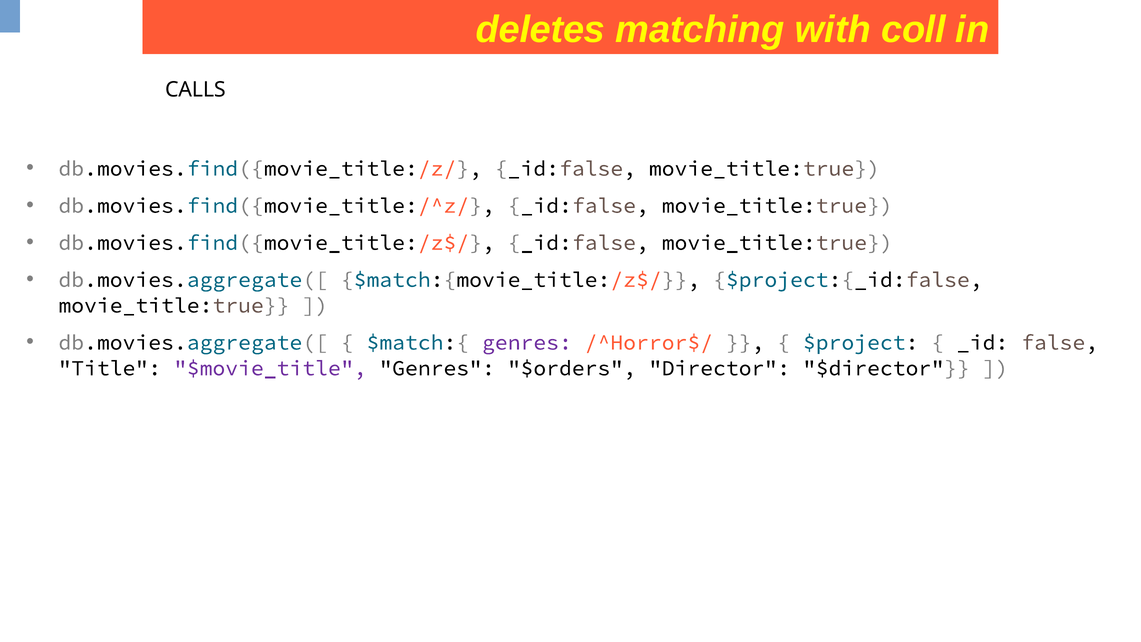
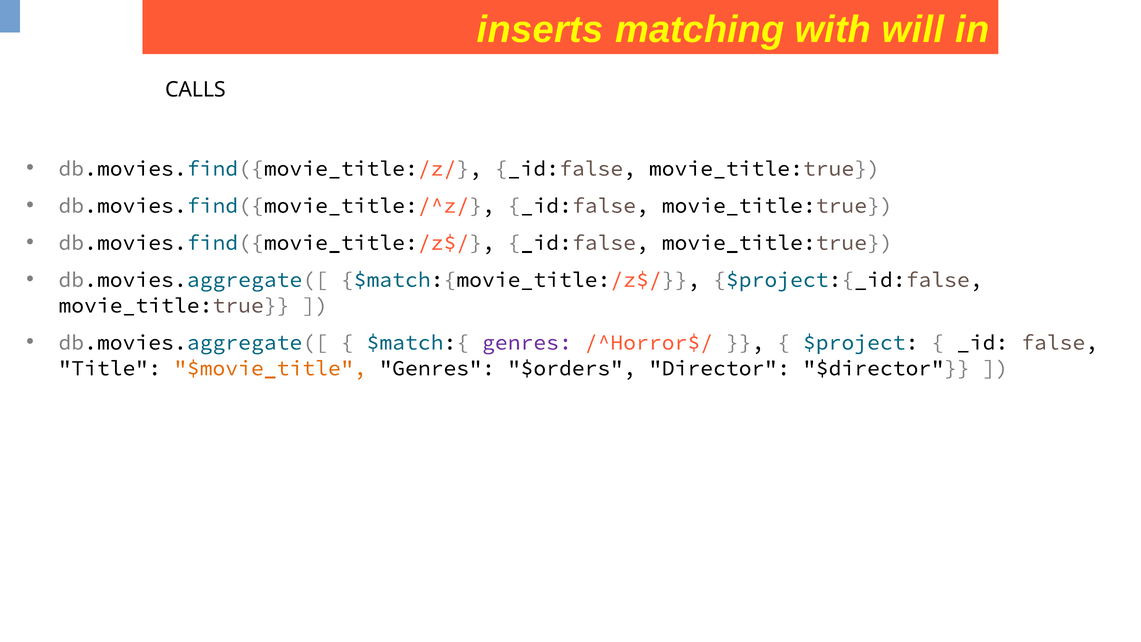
deletes: deletes -> inserts
coll: coll -> will
$movie_title colour: purple -> orange
